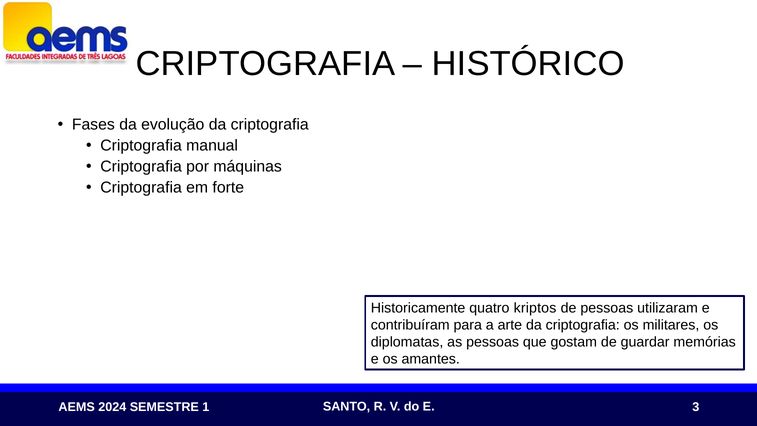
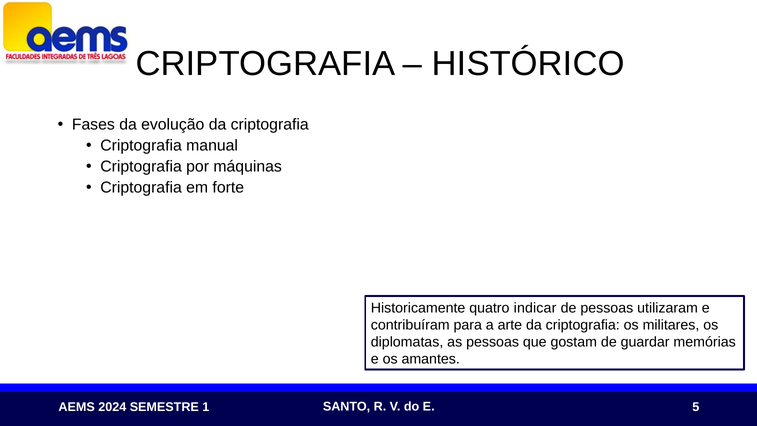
kriptos: kriptos -> indicar
3: 3 -> 5
